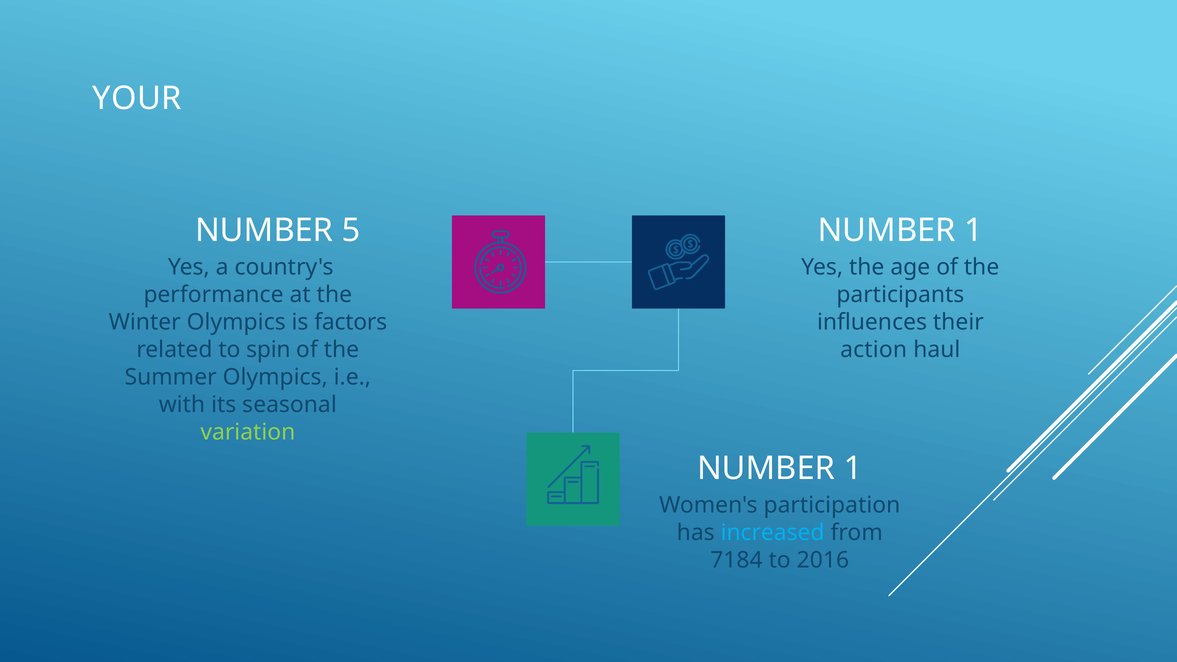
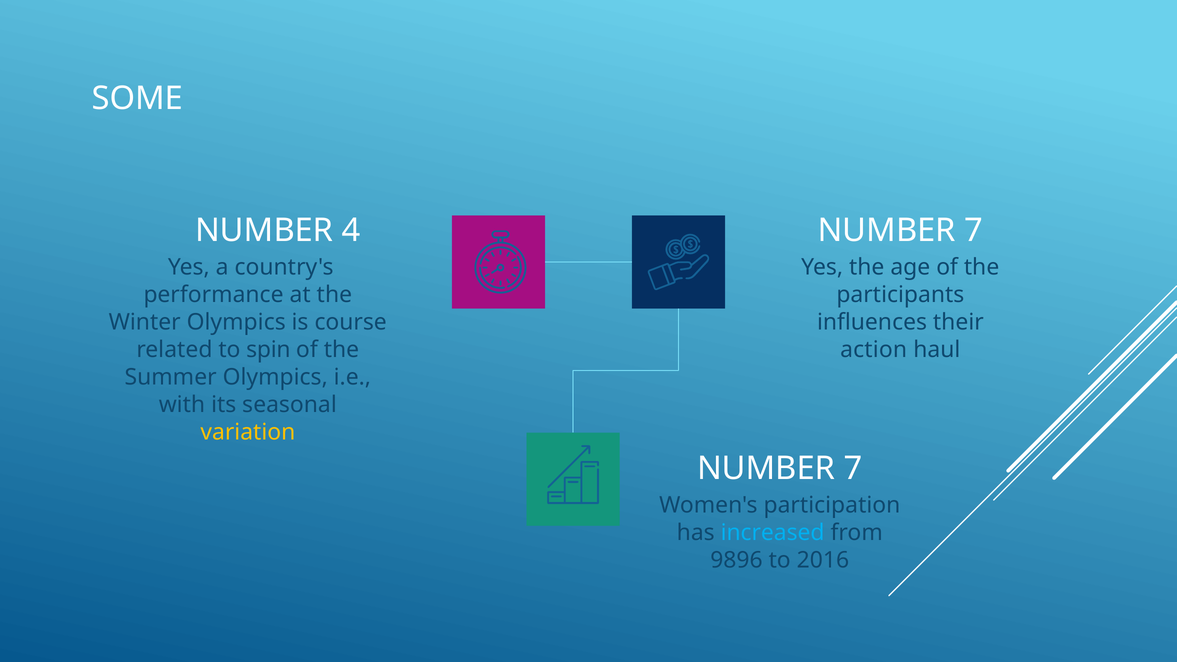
YOUR: YOUR -> SOME
5: 5 -> 4
1 at (974, 231): 1 -> 7
factors: factors -> course
variation colour: light green -> yellow
1 at (853, 469): 1 -> 7
7184: 7184 -> 9896
